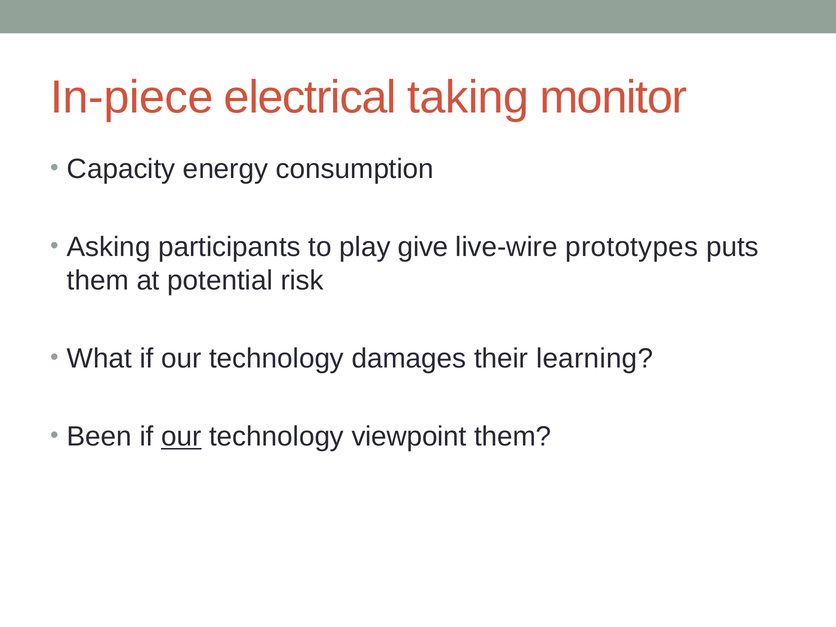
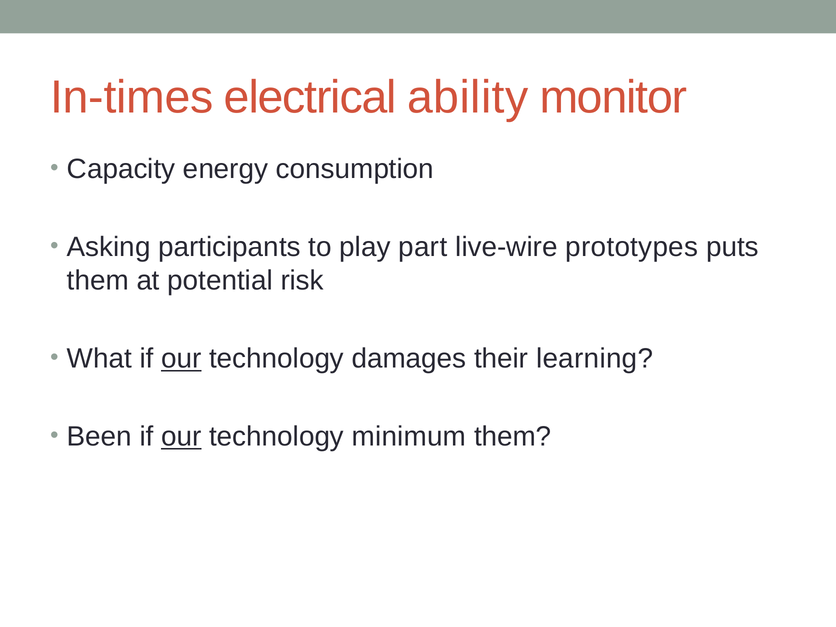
In-piece: In-piece -> In-times
taking: taking -> ability
give: give -> part
our at (181, 359) underline: none -> present
viewpoint: viewpoint -> minimum
